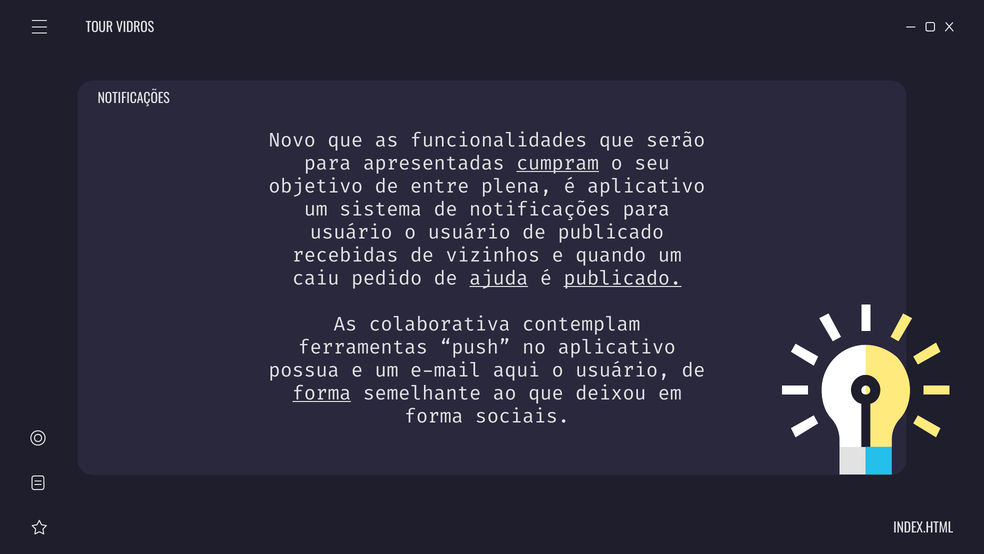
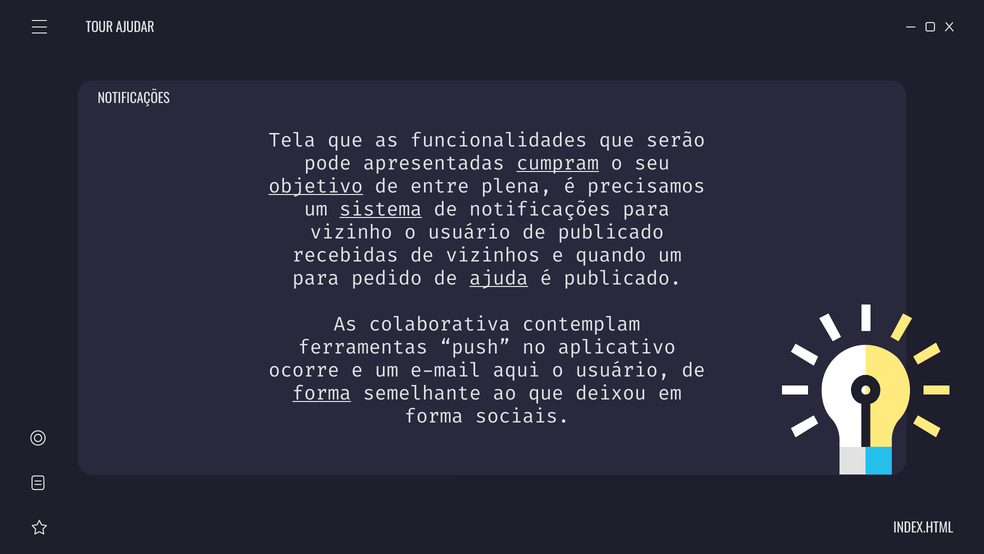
VIDROS: VIDROS -> AJUDAR
Novo: Novo -> Tela
para at (328, 163): para -> pode
objetivo underline: none -> present
é aplicativo: aplicativo -> precisamos
sistema underline: none -> present
usuário at (351, 232): usuário -> vizinho
caiu at (316, 278): caiu -> para
publicado at (623, 278) underline: present -> none
possua: possua -> ocorre
